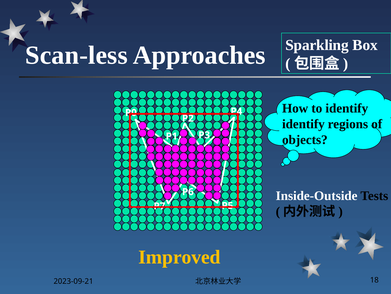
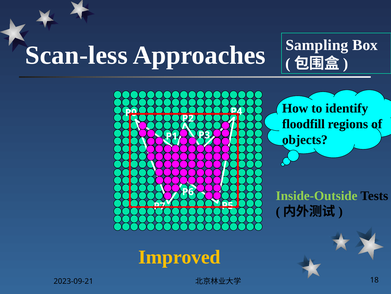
Sparkling: Sparkling -> Sampling
identify at (303, 124): identify -> floodfill
Inside-Outside colour: white -> light green
